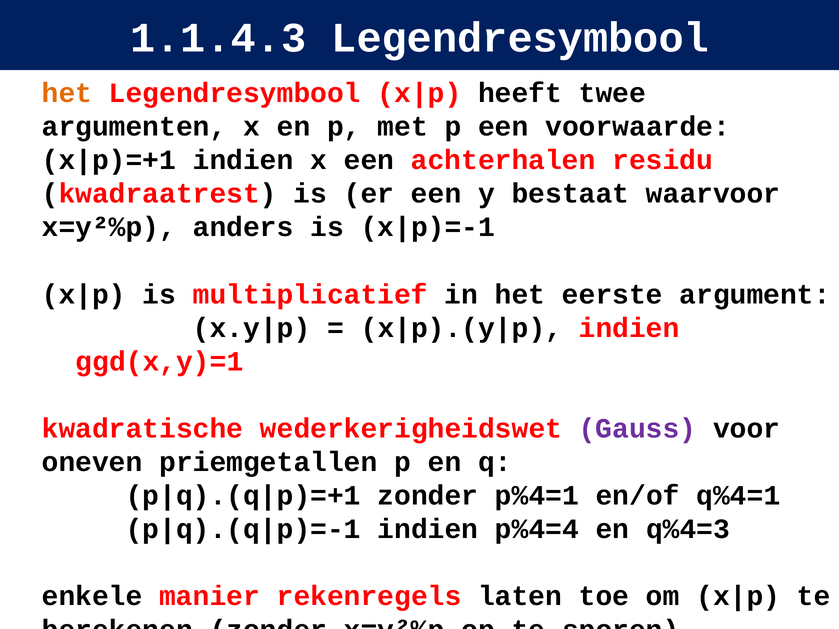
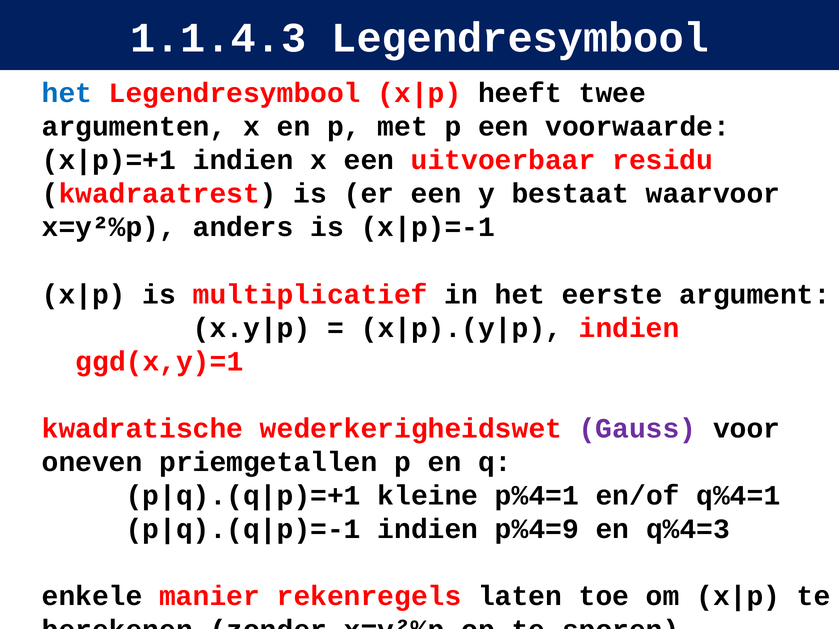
het at (67, 93) colour: orange -> blue
achterhalen: achterhalen -> uitvoerbaar
zonder at (428, 496): zonder -> kleine
p%4=4: p%4=4 -> p%4=9
